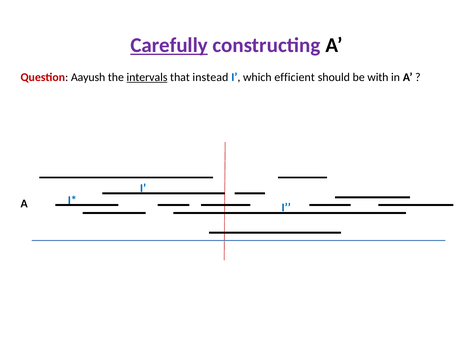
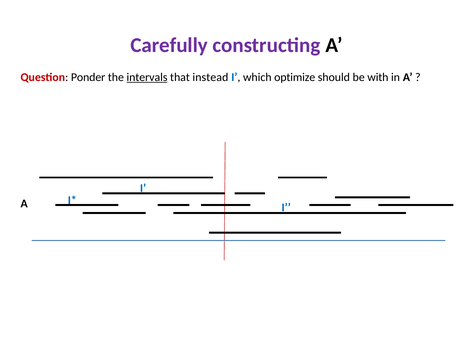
Carefully underline: present -> none
Aayush: Aayush -> Ponder
efficient: efficient -> optimize
